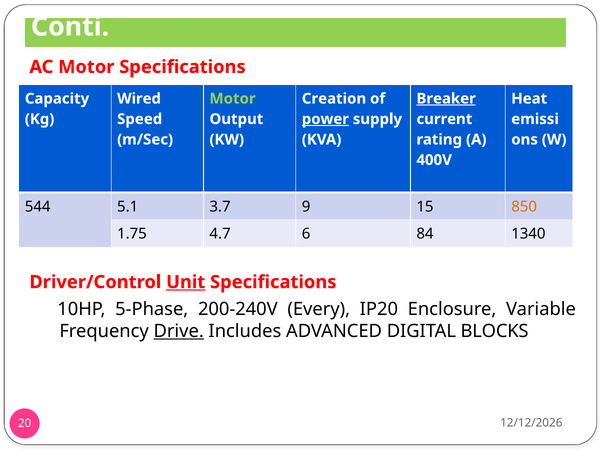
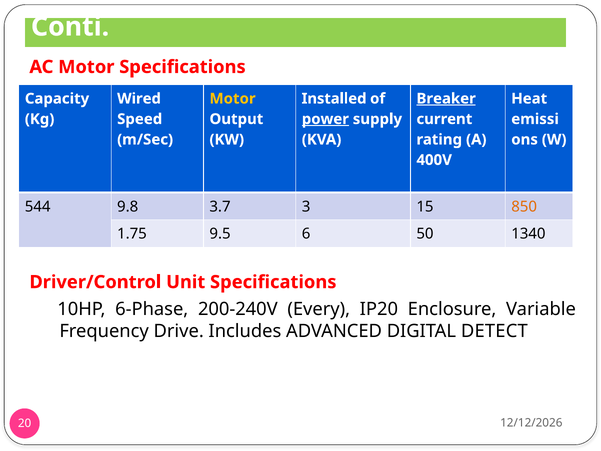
Motor at (233, 99) colour: light green -> yellow
Creation: Creation -> Installed
5.1: 5.1 -> 9.8
9: 9 -> 3
4.7: 4.7 -> 9.5
84: 84 -> 50
Unit underline: present -> none
5-Phase: 5-Phase -> 6-Phase
Drive underline: present -> none
BLOCKS: BLOCKS -> DETECT
